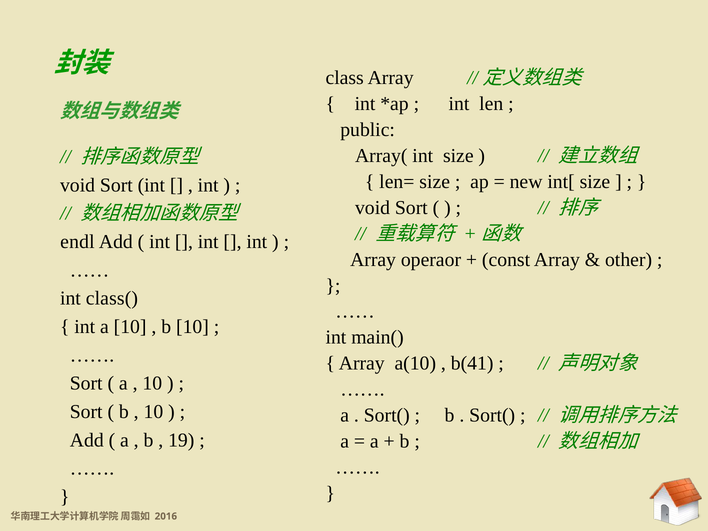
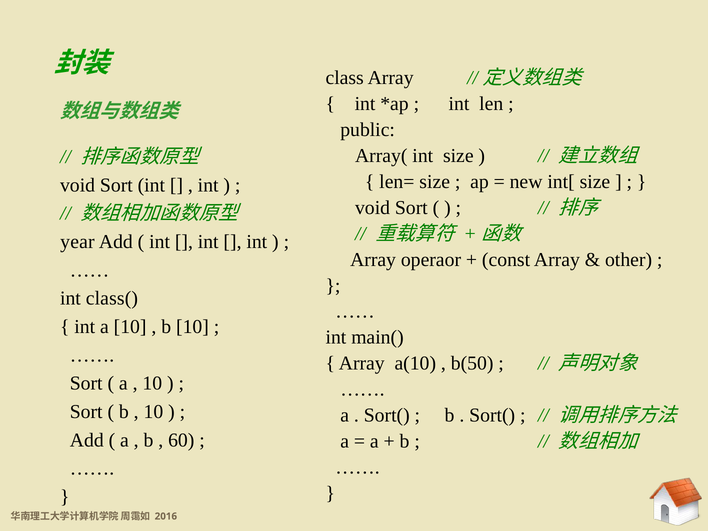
endl: endl -> year
b(41: b(41 -> b(50
19: 19 -> 60
